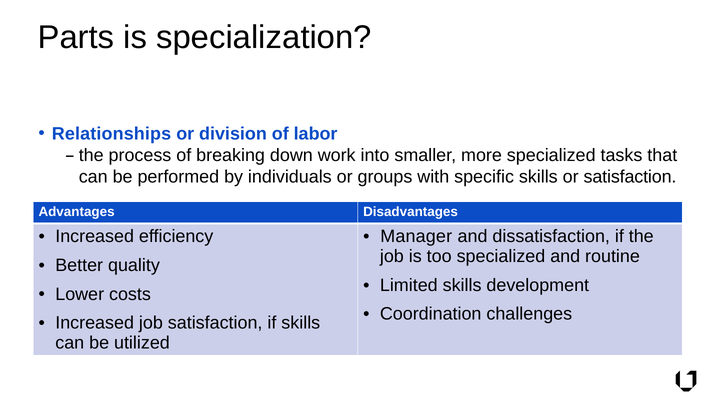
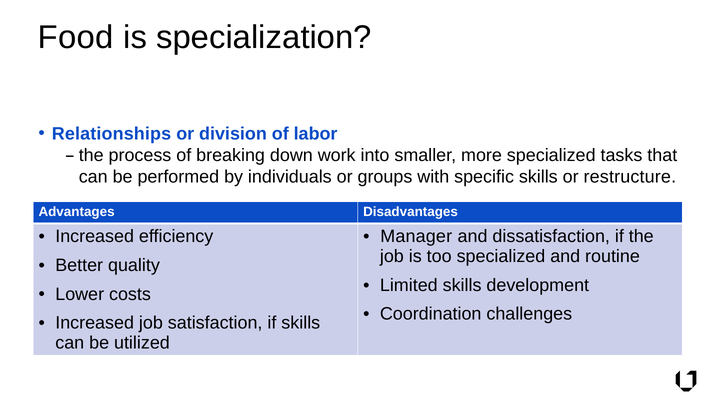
Parts: Parts -> Food
or satisfaction: satisfaction -> restructure
